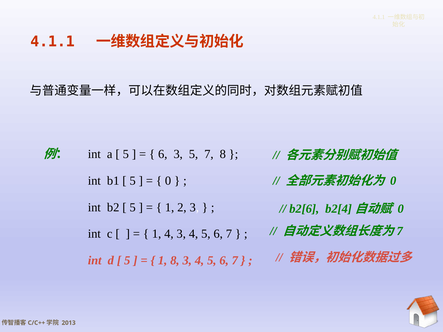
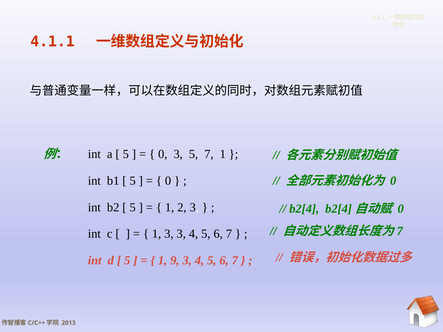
6 at (163, 154): 6 -> 0
7 8: 8 -> 1
b2[6: b2[6 -> b2[4
1 4: 4 -> 3
1 8: 8 -> 9
